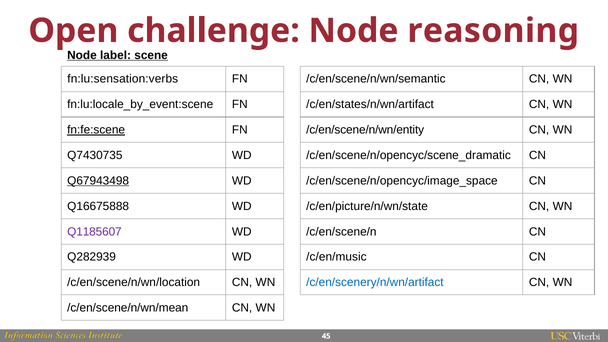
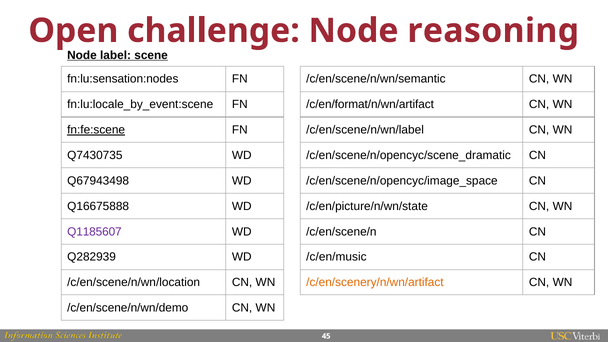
fn:lu:sensation:verbs: fn:lu:sensation:verbs -> fn:lu:sensation:nodes
/c/en/states/n/wn/artifact: /c/en/states/n/wn/artifact -> /c/en/format/n/wn/artifact
/c/en/scene/n/wn/entity: /c/en/scene/n/wn/entity -> /c/en/scene/n/wn/label
Q67943498 underline: present -> none
/c/en/scenery/n/wn/artifact colour: blue -> orange
/c/en/scene/n/wn/mean: /c/en/scene/n/wn/mean -> /c/en/scene/n/wn/demo
